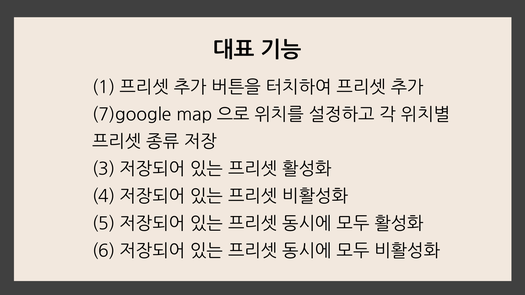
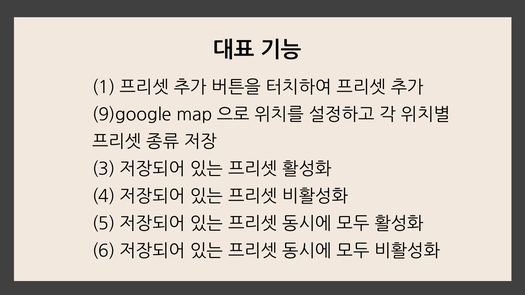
7)google: 7)google -> 9)google
